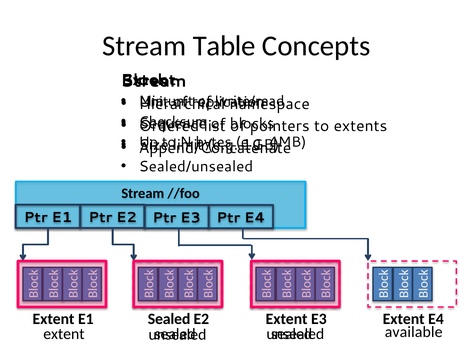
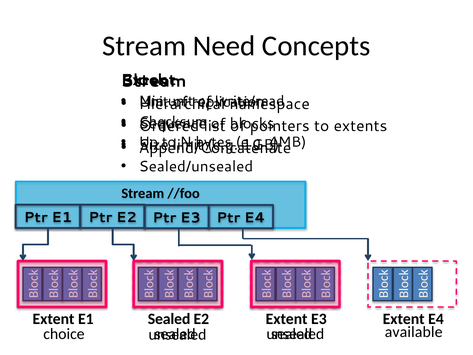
Table: Table -> Need
extent at (64, 334): extent -> choice
